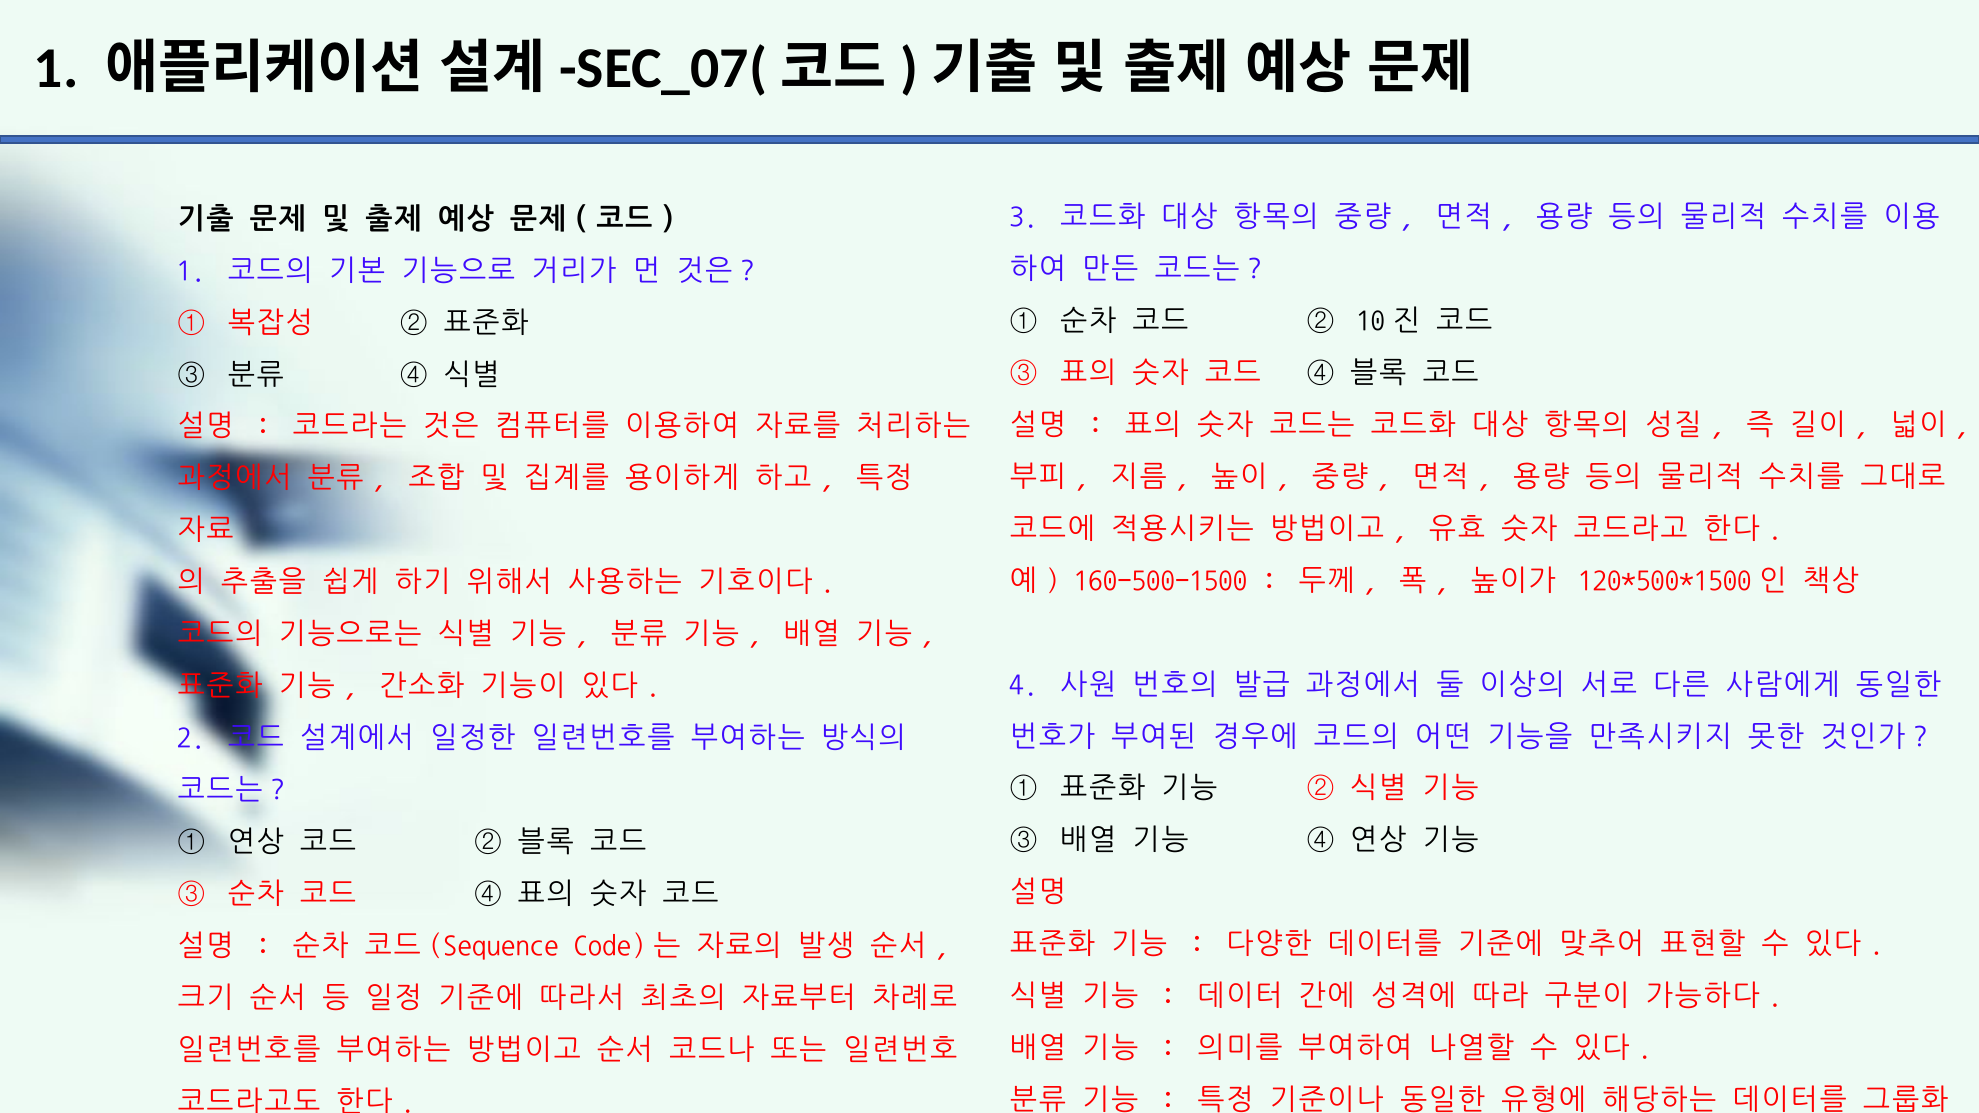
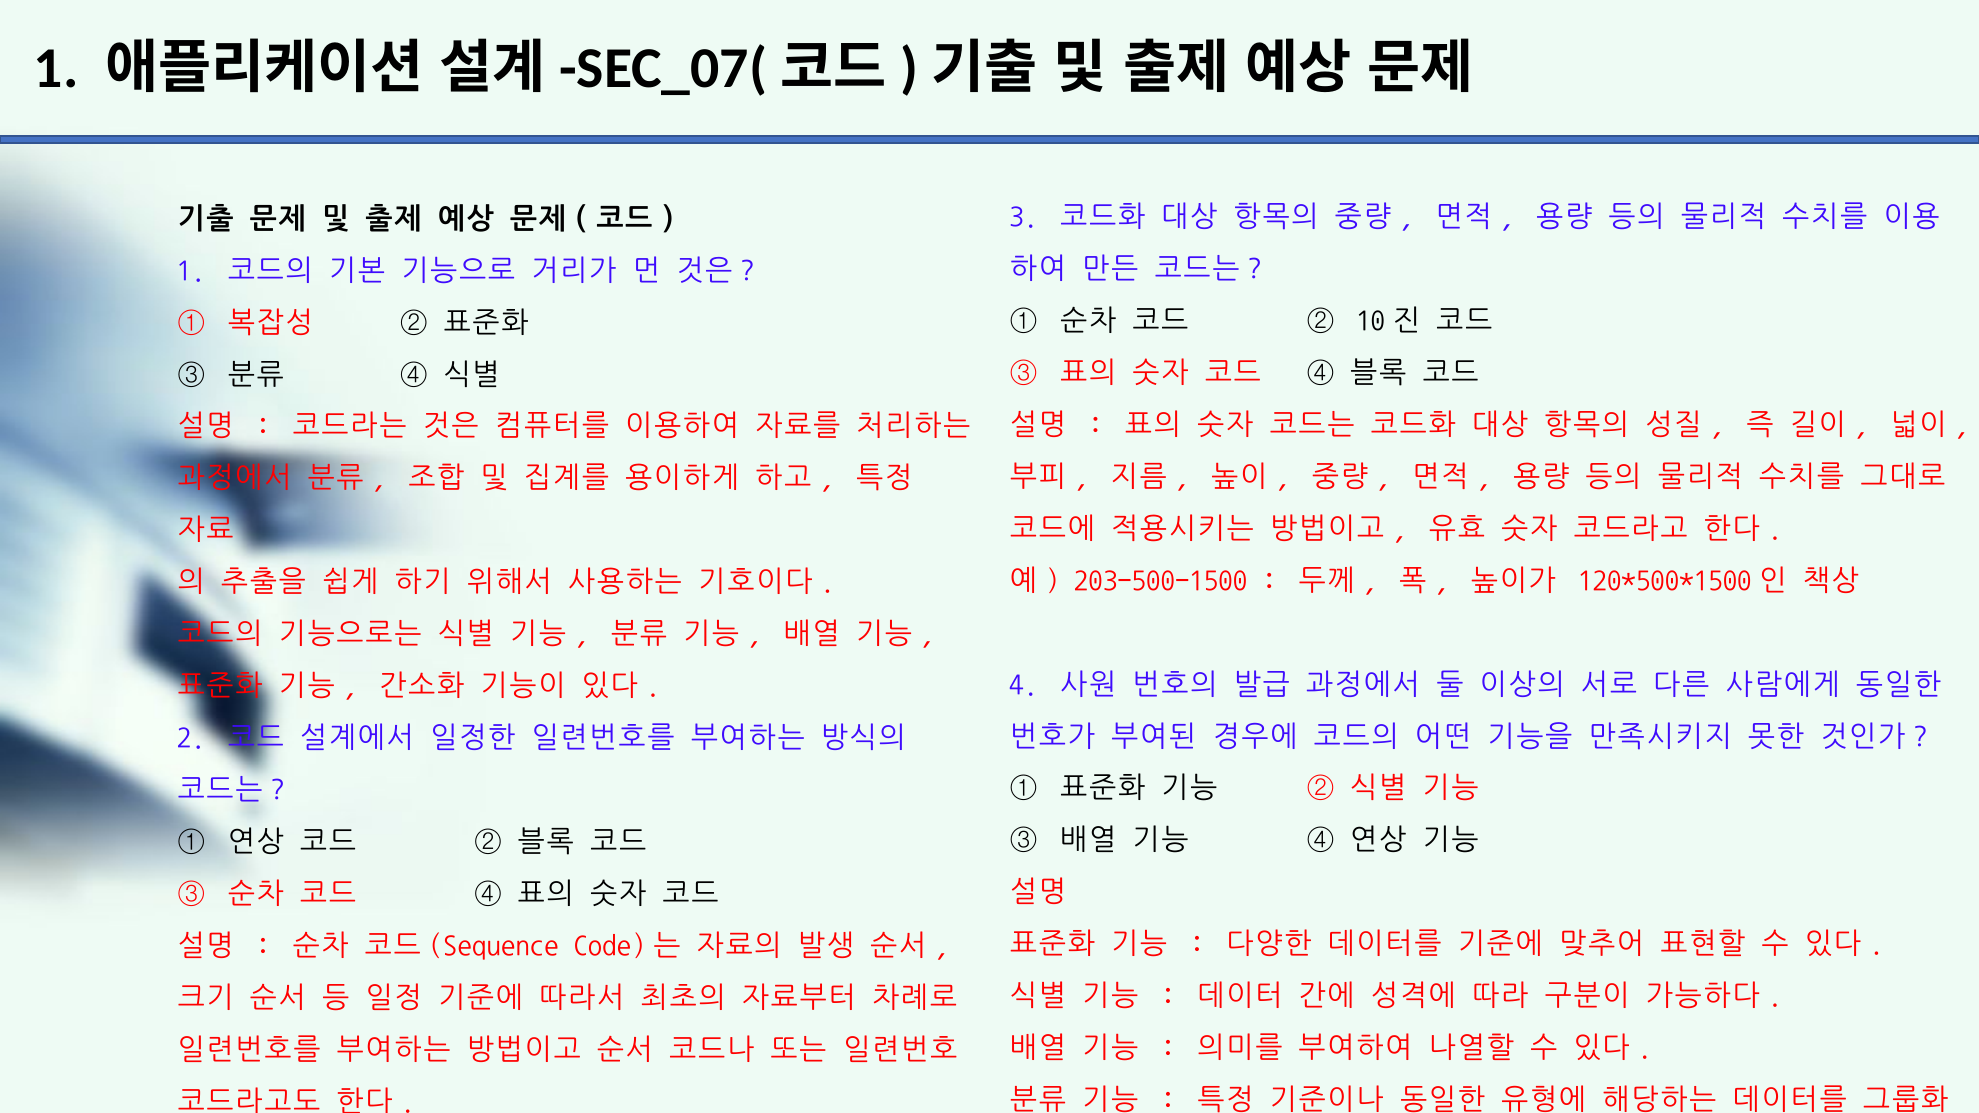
160-500-1500: 160-500-1500 -> 203-500-1500
